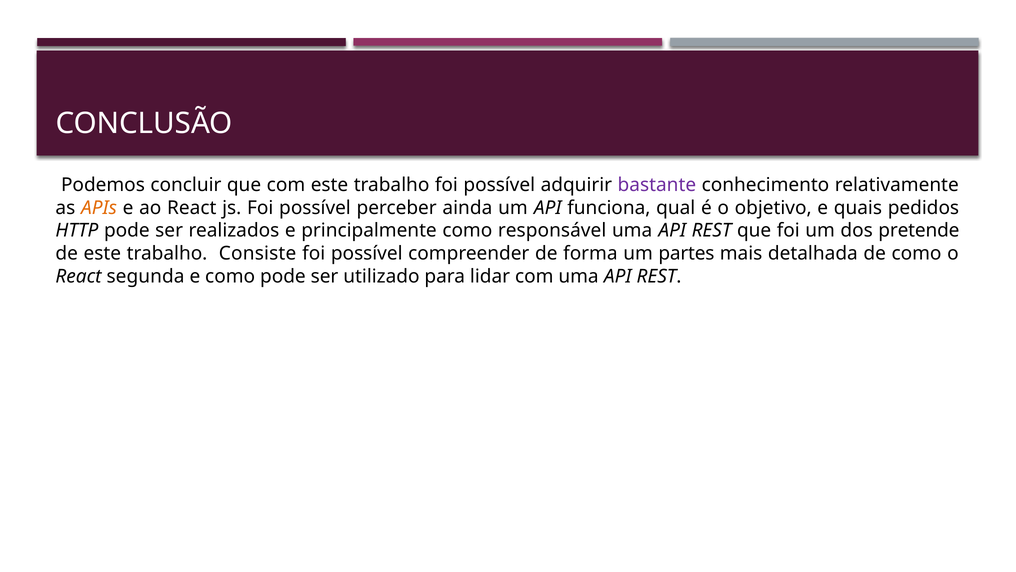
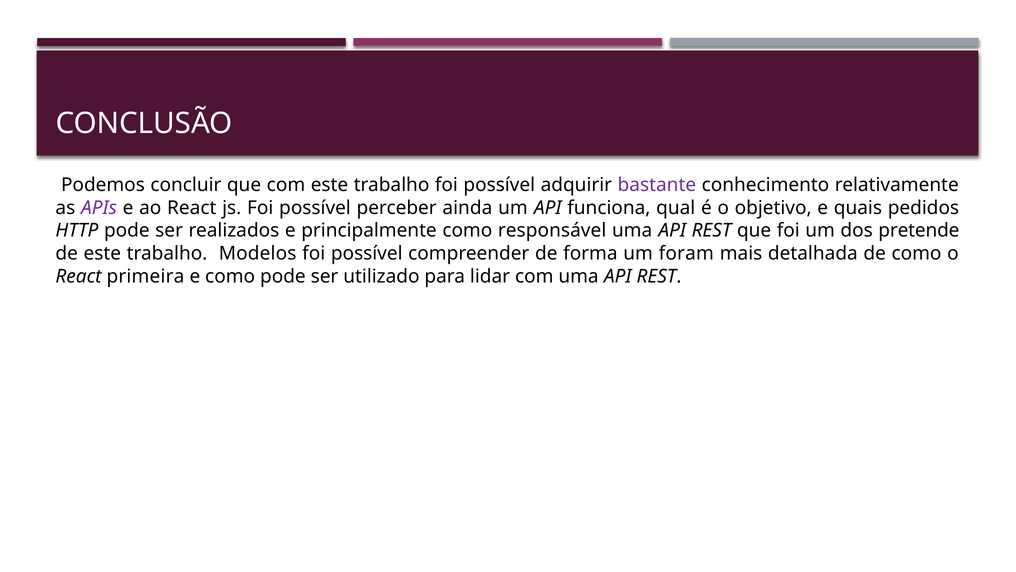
APIs colour: orange -> purple
Consiste: Consiste -> Modelos
partes: partes -> foram
segunda: segunda -> primeira
